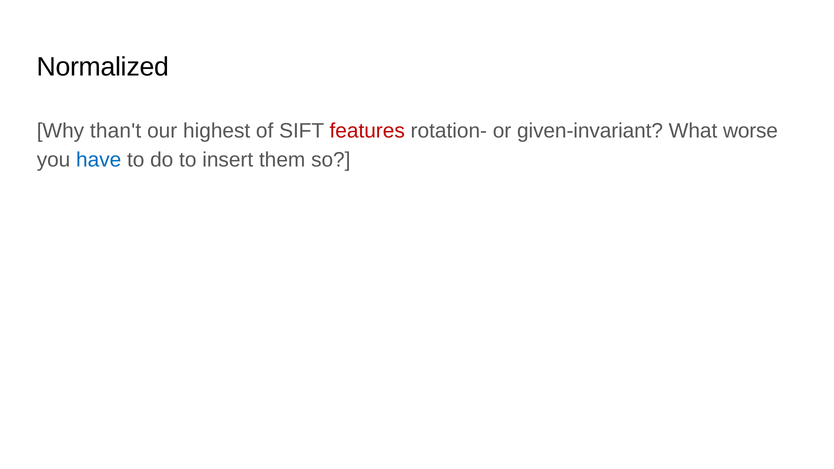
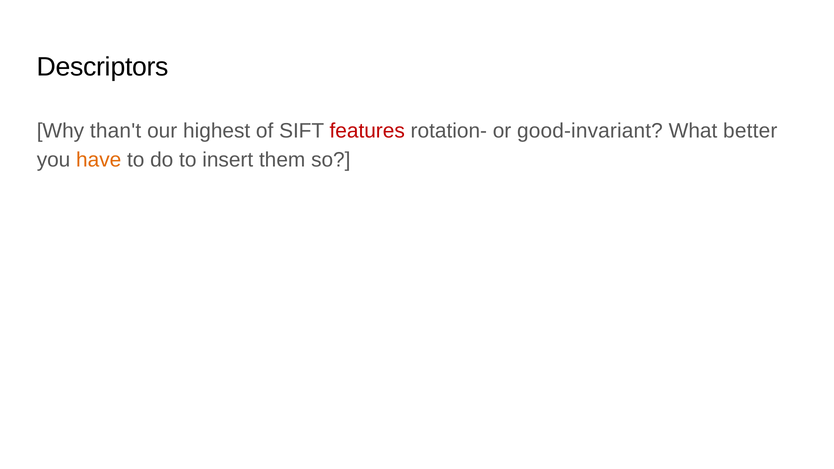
Normalized: Normalized -> Descriptors
given-invariant: given-invariant -> good-invariant
worse: worse -> better
have colour: blue -> orange
